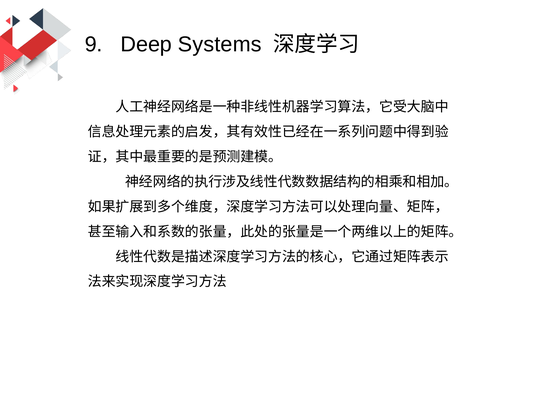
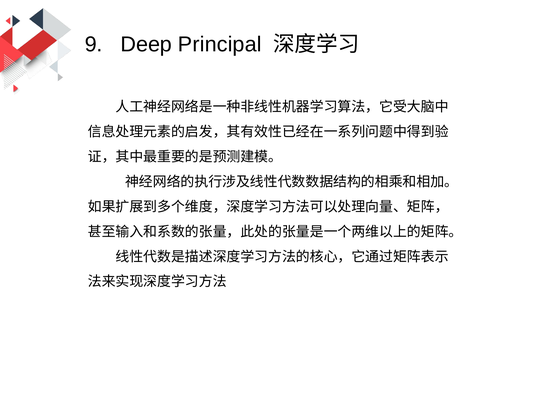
Systems: Systems -> Principal
